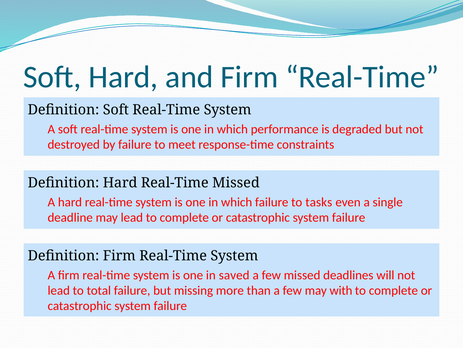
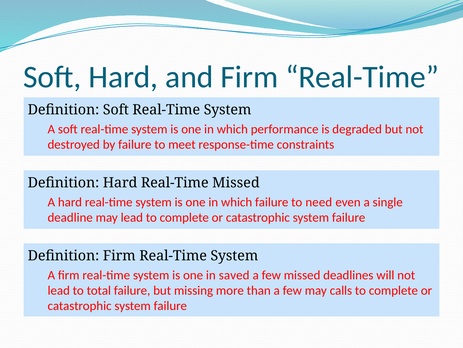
tasks: tasks -> need
with: with -> calls
